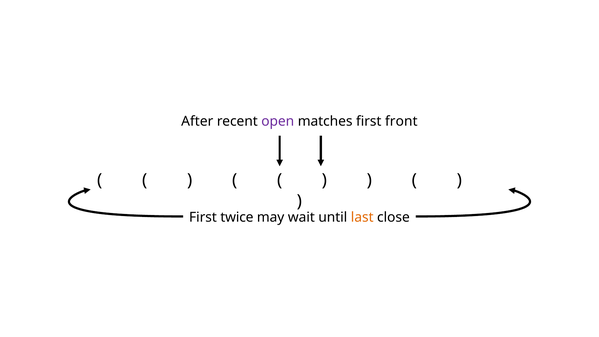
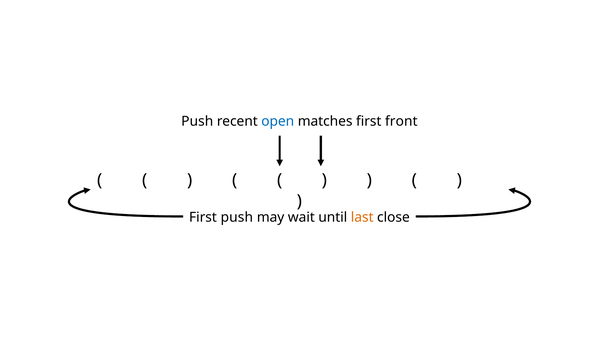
After at (197, 121): After -> Push
open colour: purple -> blue
First twice: twice -> push
